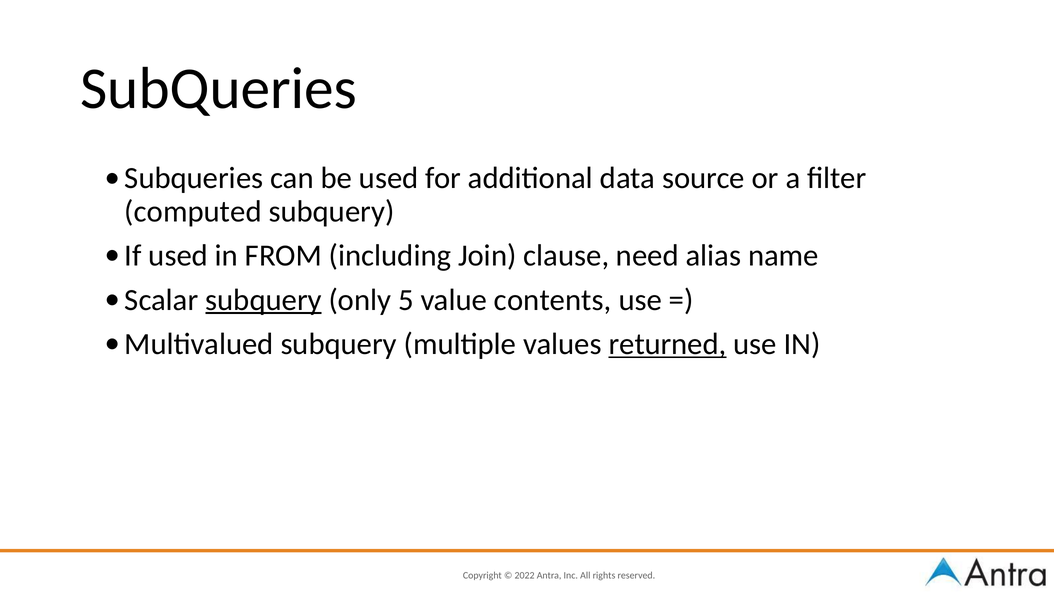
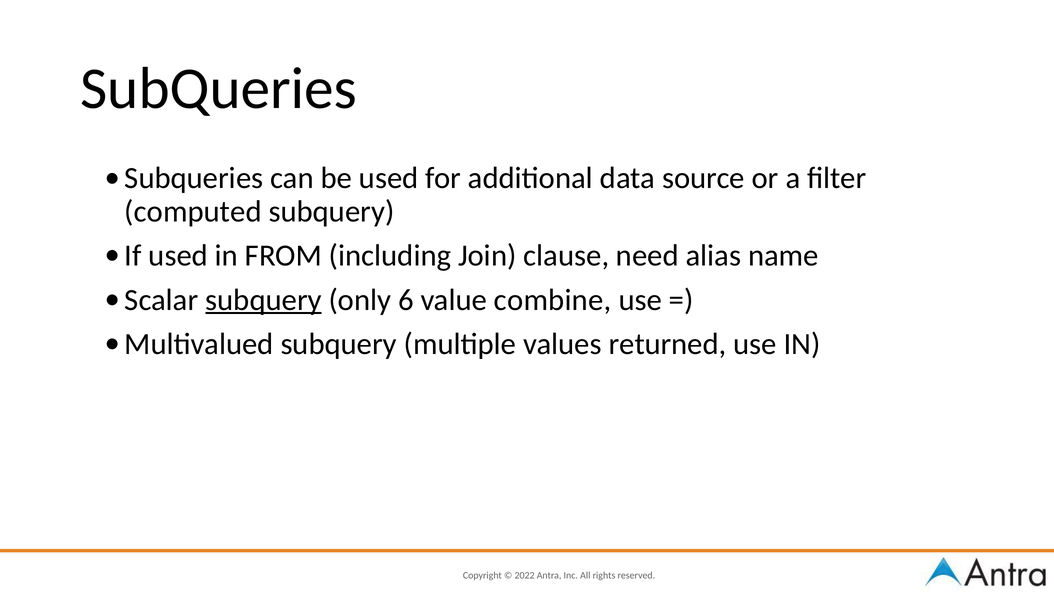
5: 5 -> 6
contents: contents -> combine
returned underline: present -> none
